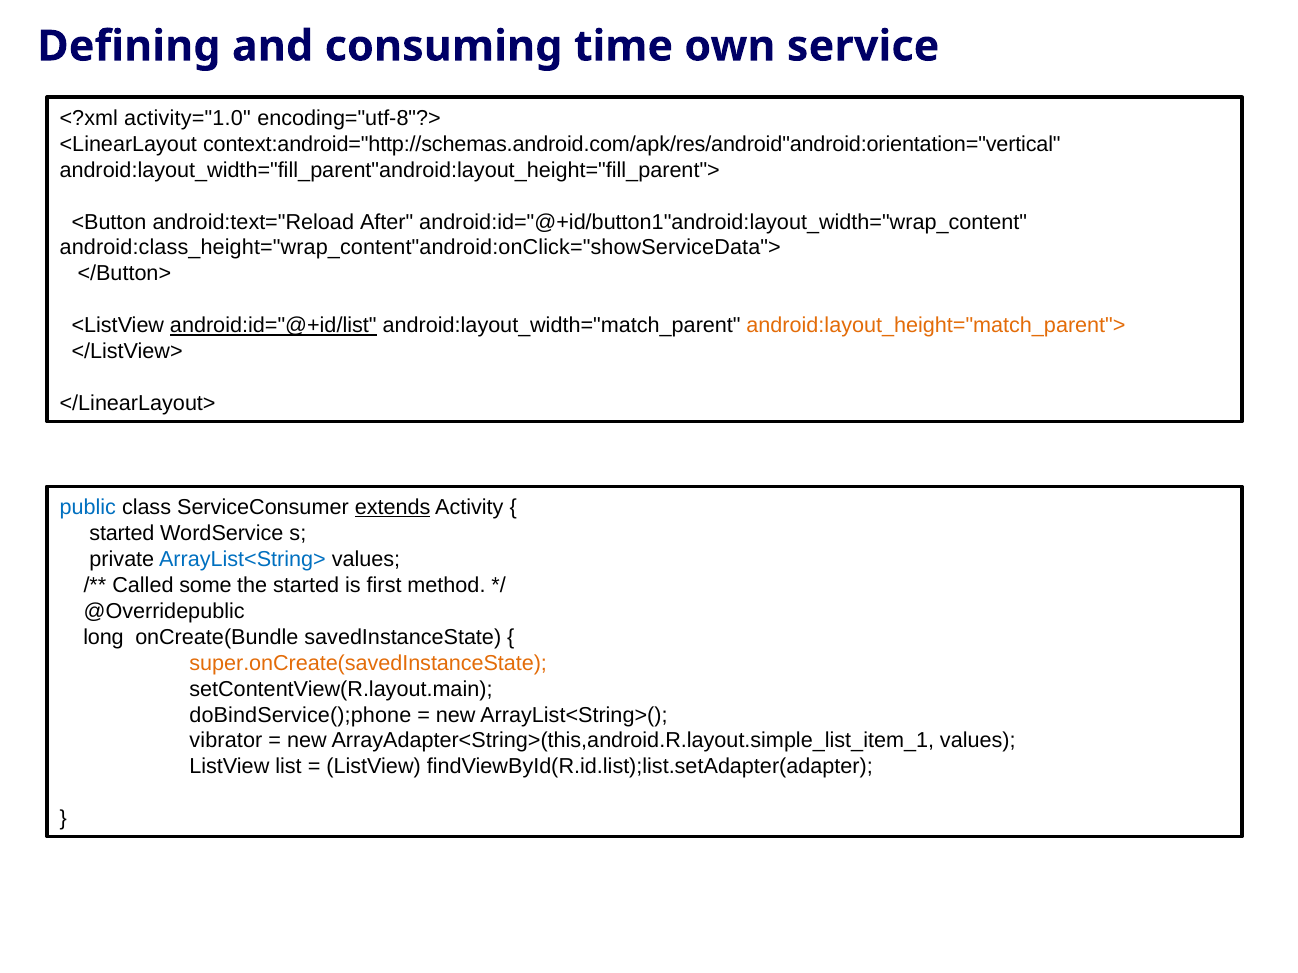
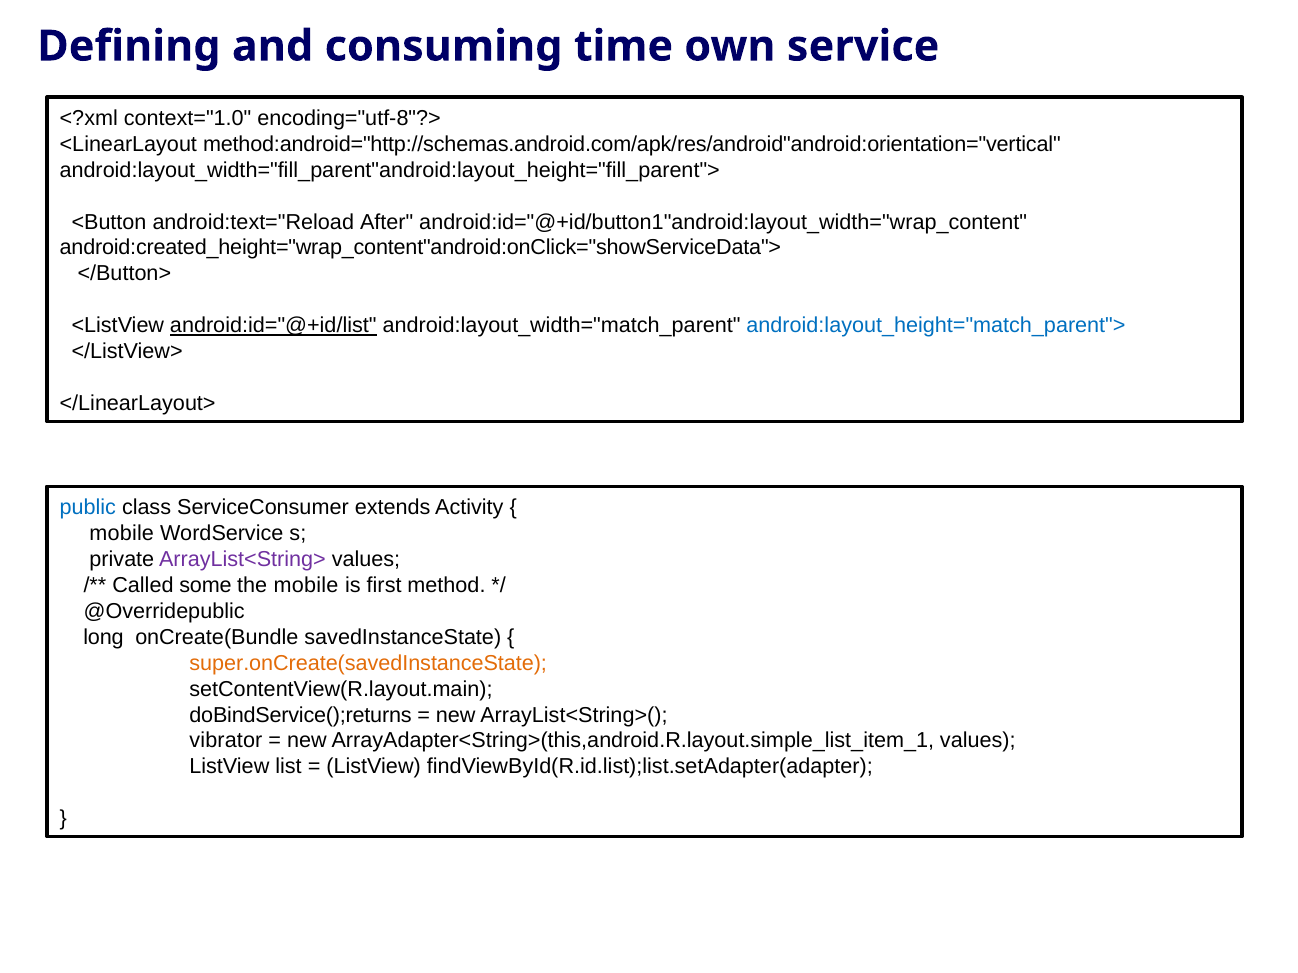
activity="1.0: activity="1.0 -> context="1.0
context:android="http://schemas.android.com/apk/res/android"android:orientation="vertical: context:android="http://schemas.android.com/apk/res/android"android:orientation="vertical -> method:android="http://schemas.android.com/apk/res/android"android:orientation="vertical
android:class_height="wrap_content"android:onClick="showServiceData">: android:class_height="wrap_content"android:onClick="showServiceData"> -> android:created_height="wrap_content"android:onClick="showServiceData">
android:layout_height="match_parent"> colour: orange -> blue
extends underline: present -> none
started at (122, 534): started -> mobile
ArrayList<String> colour: blue -> purple
the started: started -> mobile
doBindService();phone: doBindService();phone -> doBindService();returns
